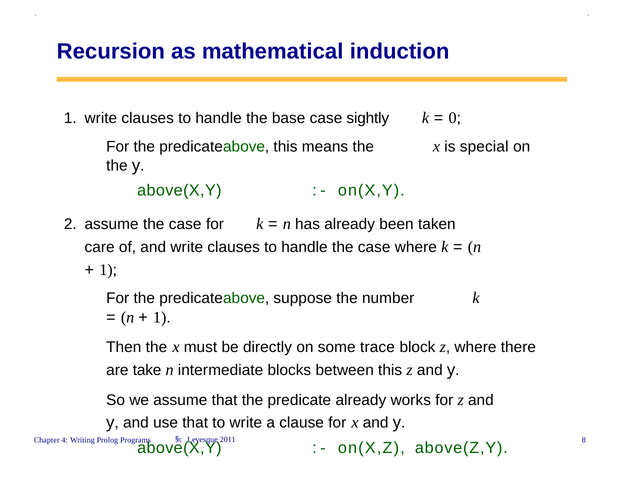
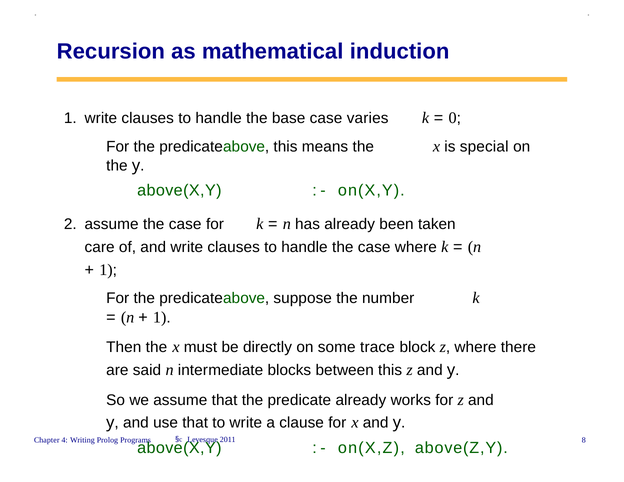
sightly: sightly -> varies
take: take -> said
